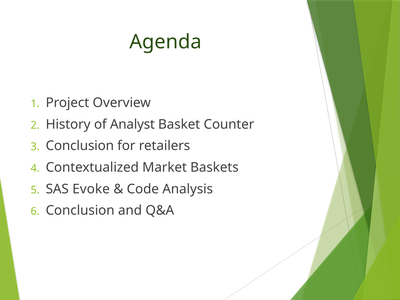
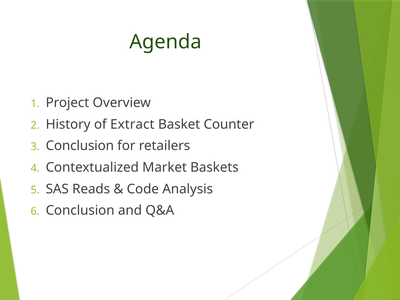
Analyst: Analyst -> Extract
Evoke: Evoke -> Reads
